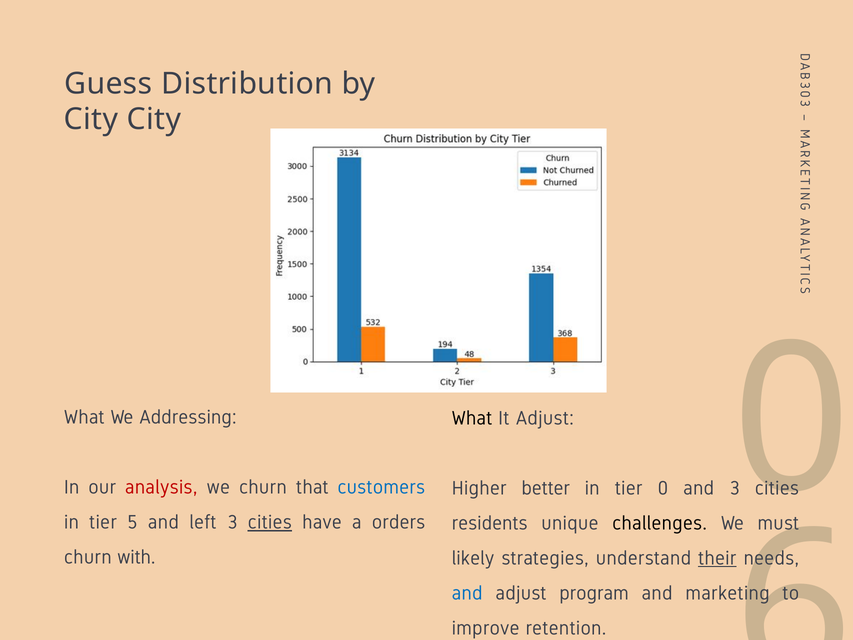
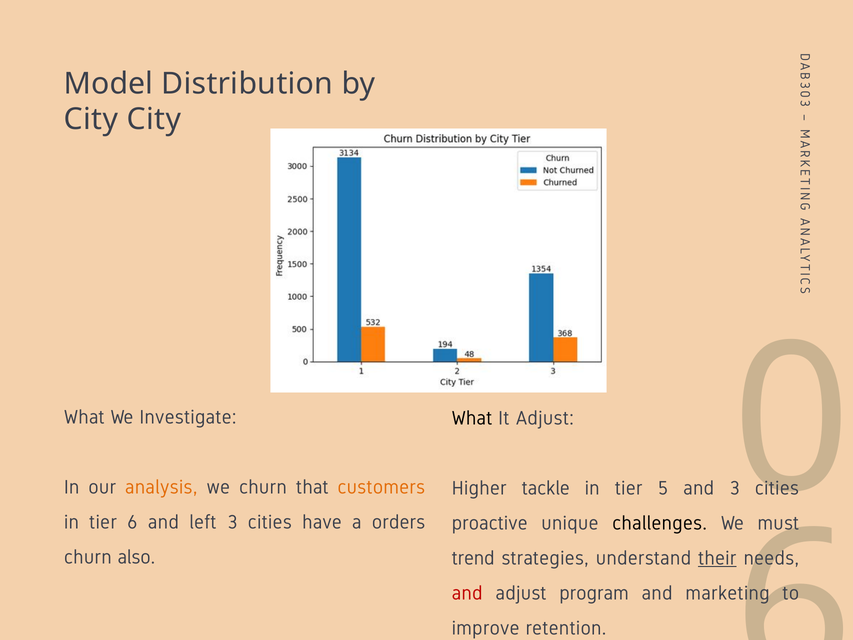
Guess: Guess -> Model
Addressing: Addressing -> Investigate
analysis colour: red -> orange
customers colour: blue -> orange
better: better -> tackle
tier 0: 0 -> 5
tier 5: 5 -> 6
cities at (270, 522) underline: present -> none
residents: residents -> proactive
with: with -> also
likely: likely -> trend
and at (467, 593) colour: blue -> red
